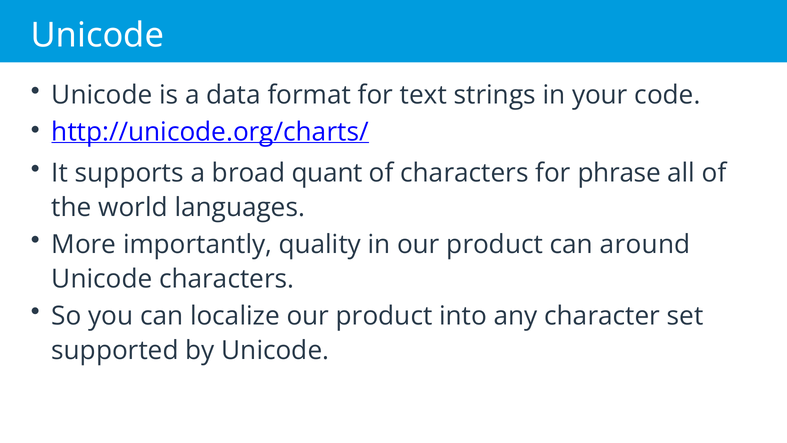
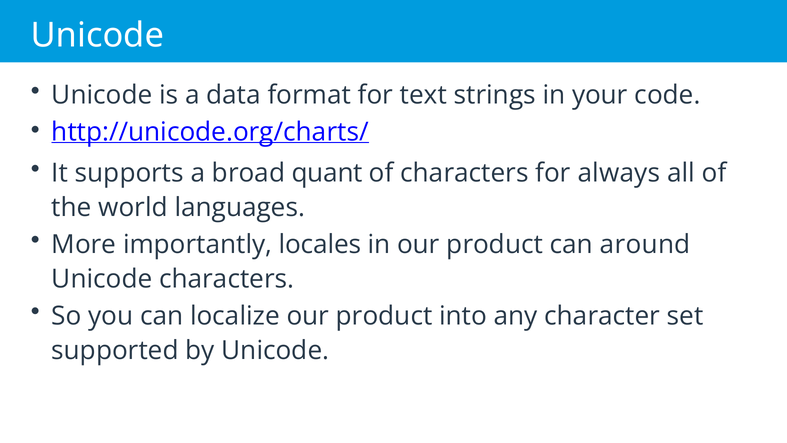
phrase: phrase -> always
quality: quality -> locales
